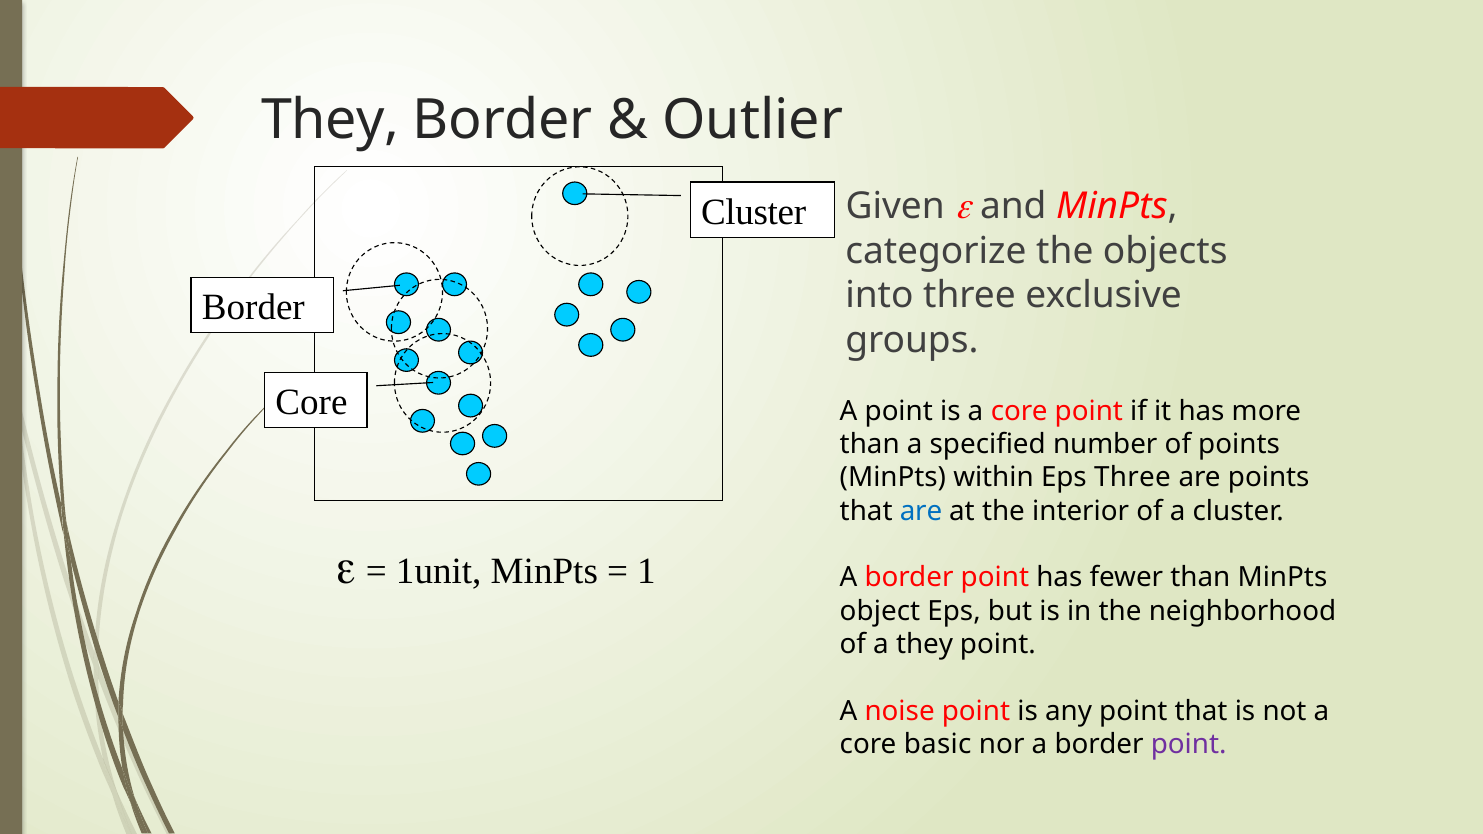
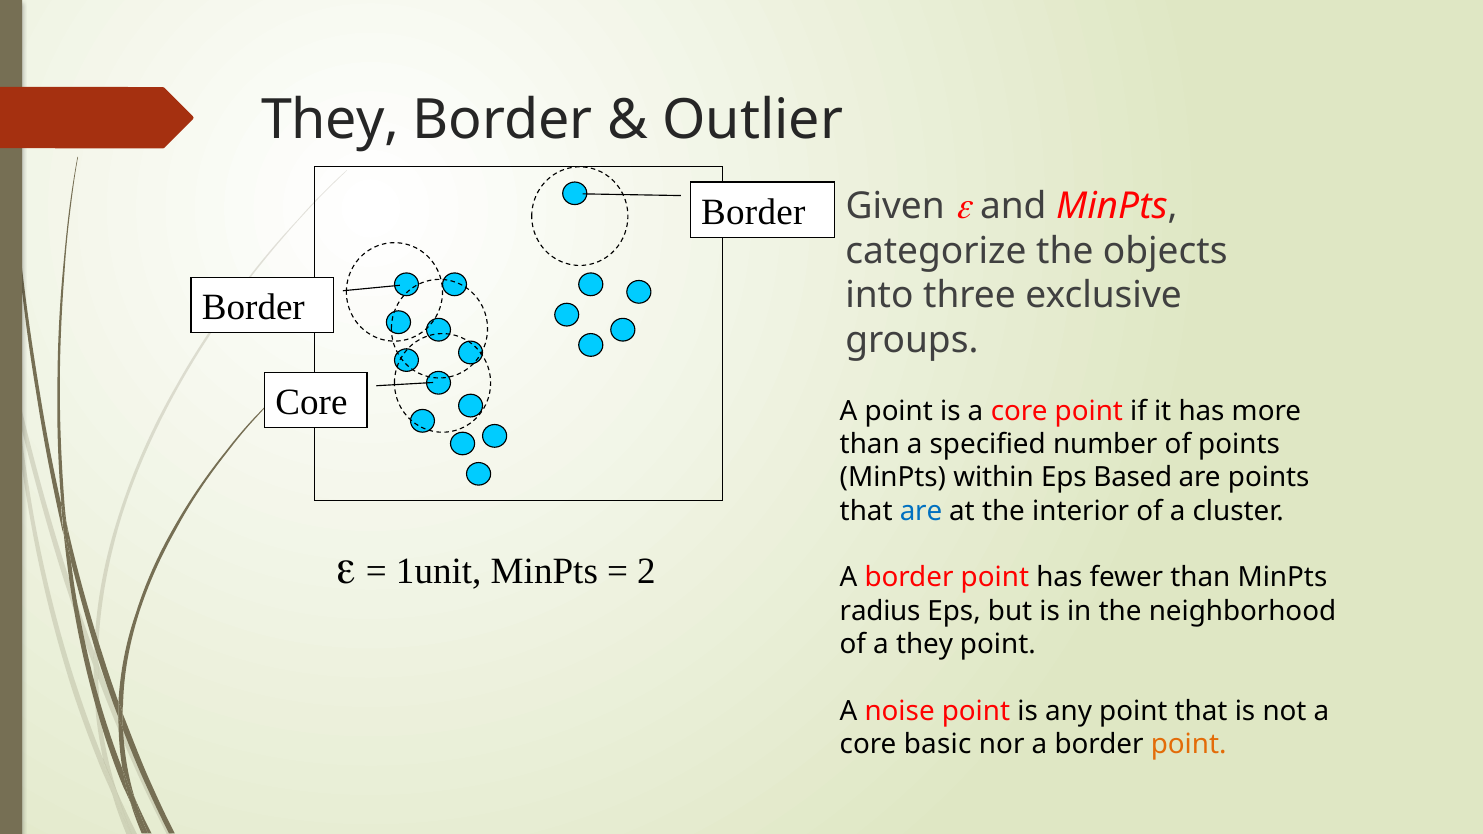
Cluster at (754, 212): Cluster -> Border
Eps Three: Three -> Based
1: 1 -> 2
object: object -> radius
point at (1189, 745) colour: purple -> orange
